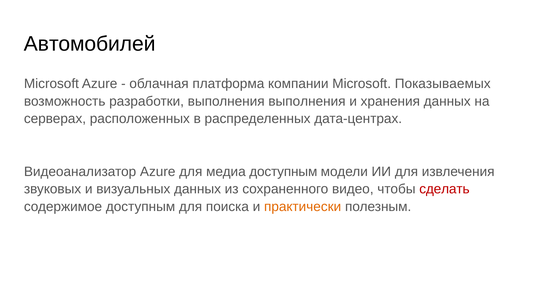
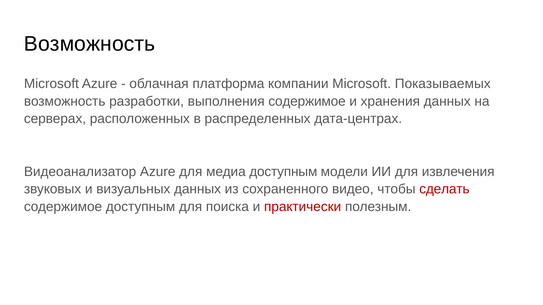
Автомобилей at (90, 44): Автомобилей -> Возможность
выполнения выполнения: выполнения -> содержимое
практически colour: orange -> red
